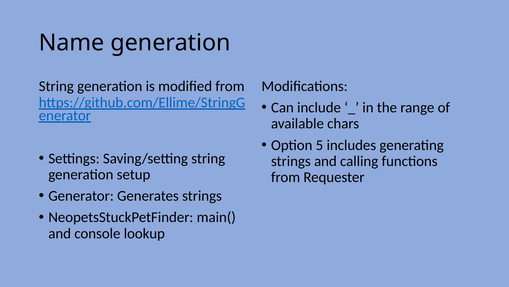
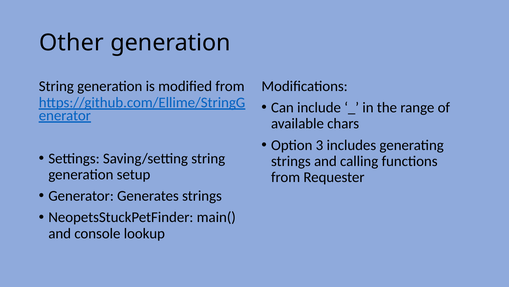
Name: Name -> Other
5: 5 -> 3
